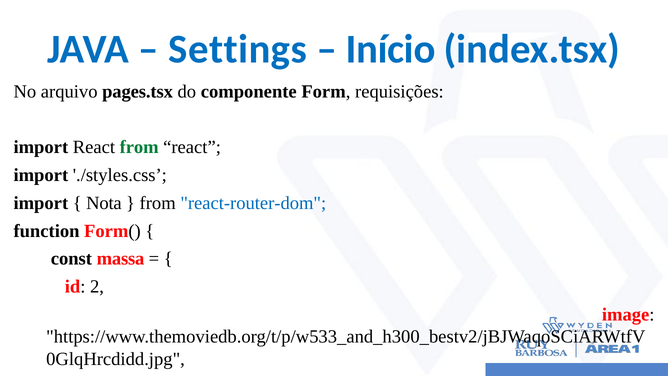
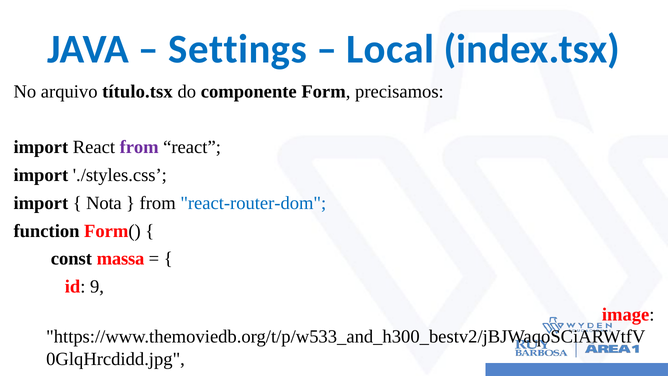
Início: Início -> Local
pages.tsx: pages.tsx -> título.tsx
requisições: requisições -> precisamos
from at (139, 147) colour: green -> purple
2: 2 -> 9
